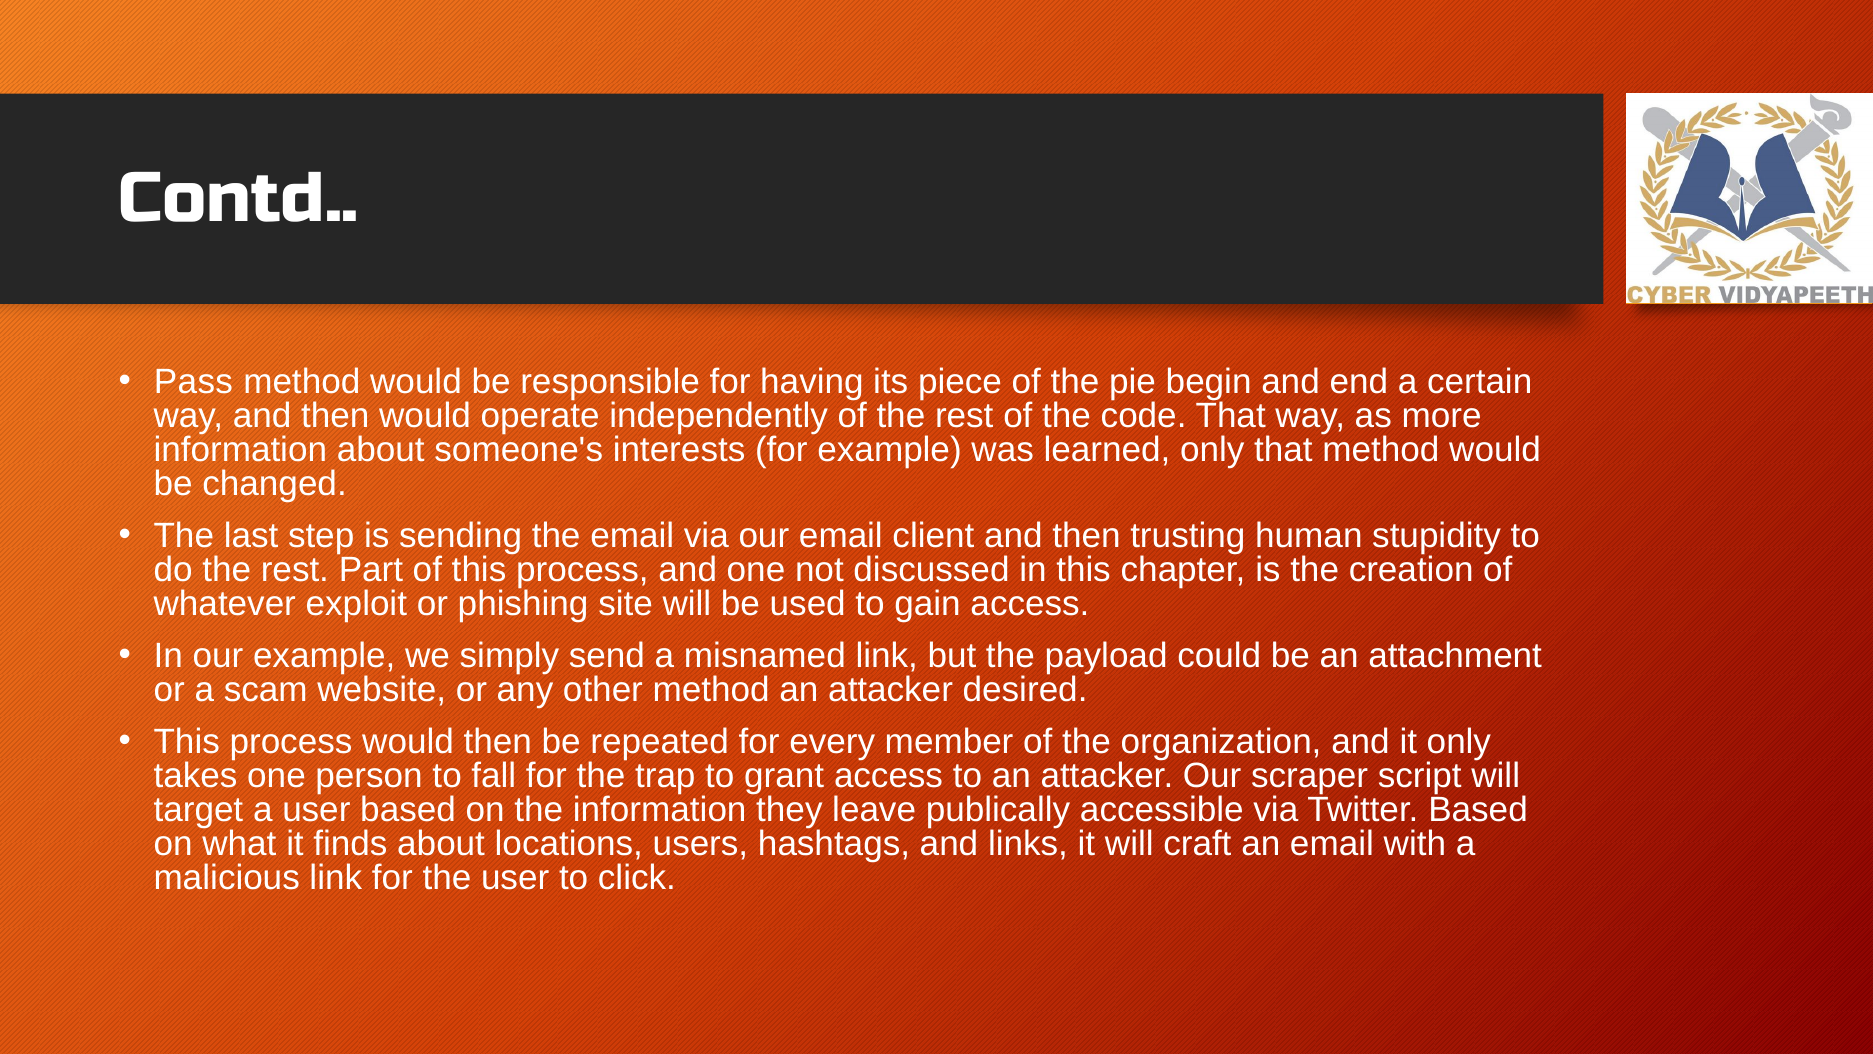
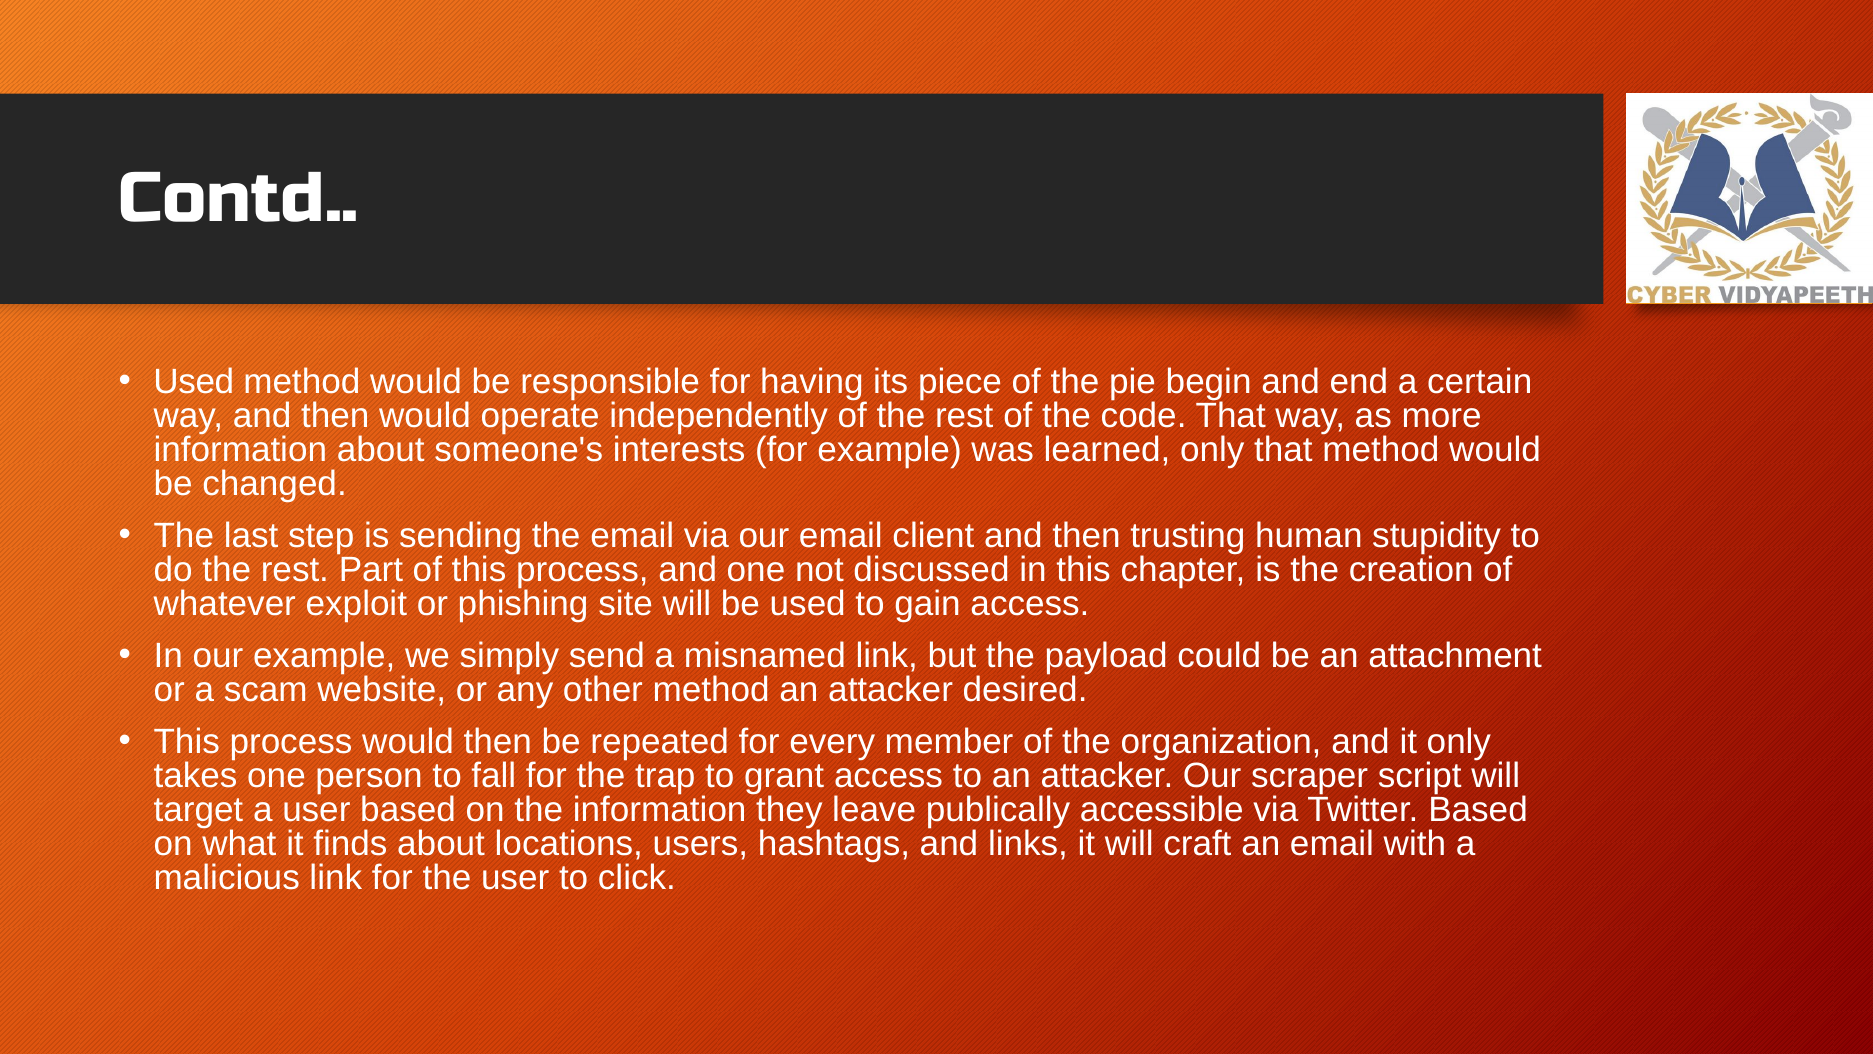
Pass at (193, 382): Pass -> Used
